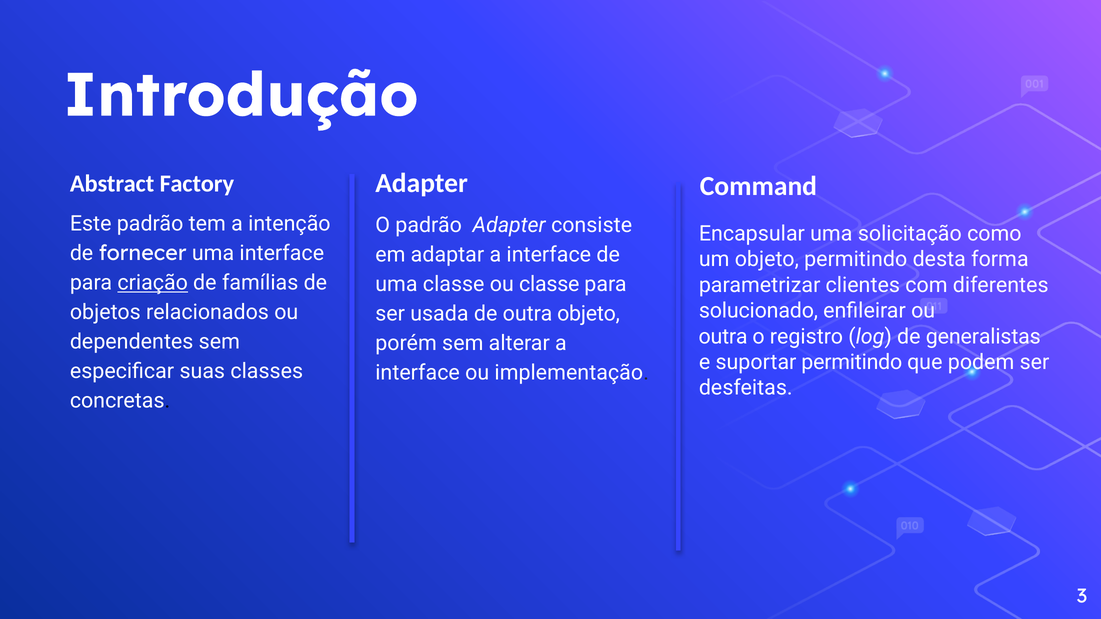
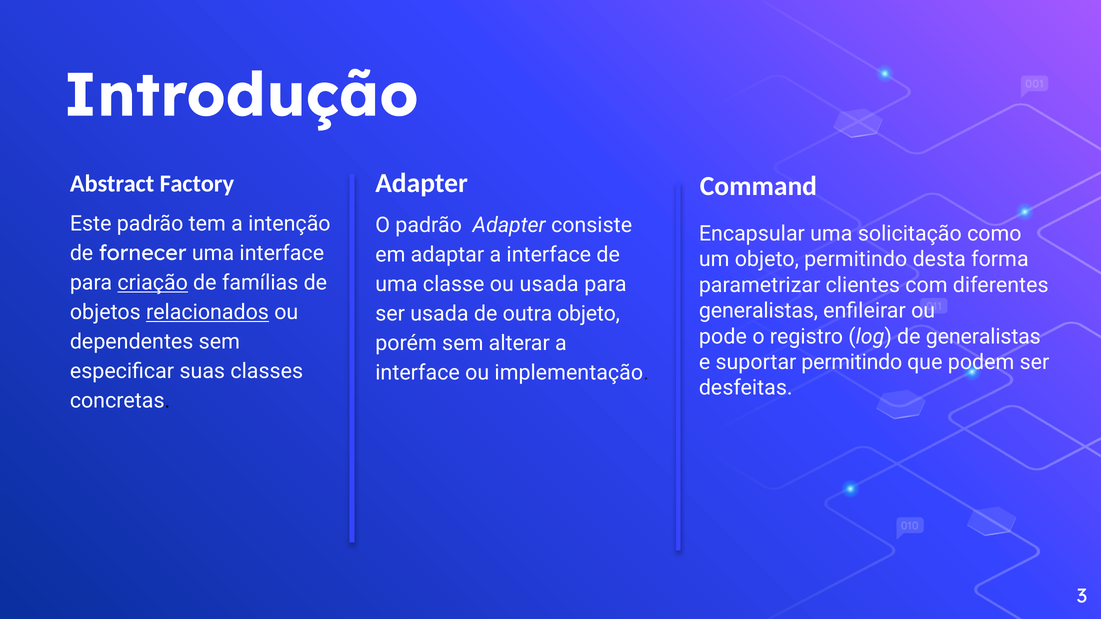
ou classe: classe -> usada
solucionado at (758, 311): solucionado -> generalistas
relacionados underline: none -> present
outra at (723, 337): outra -> pode
